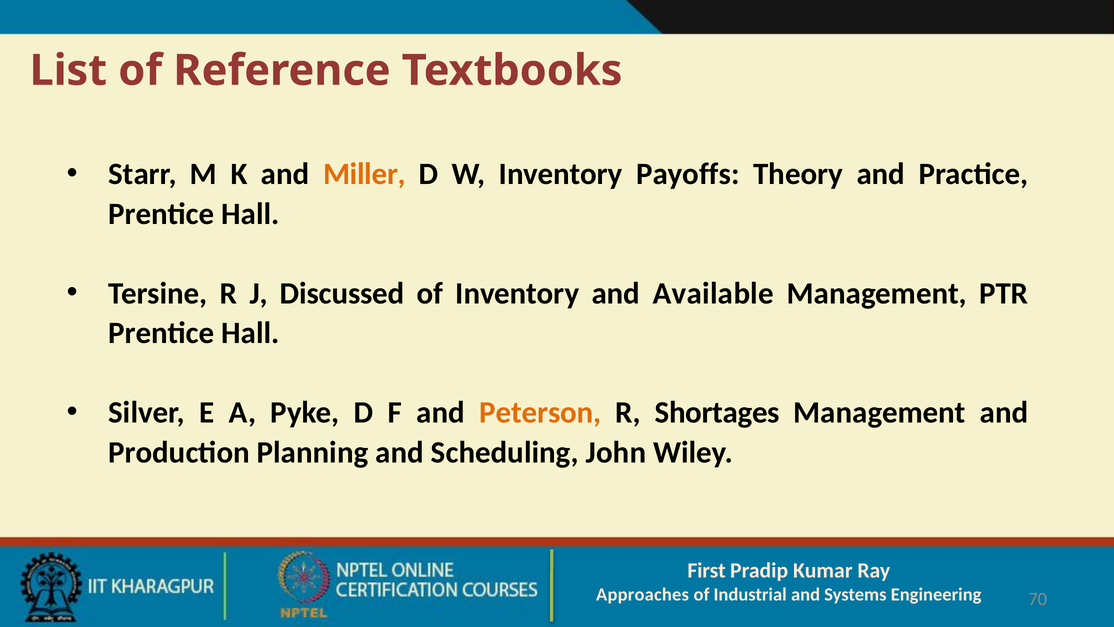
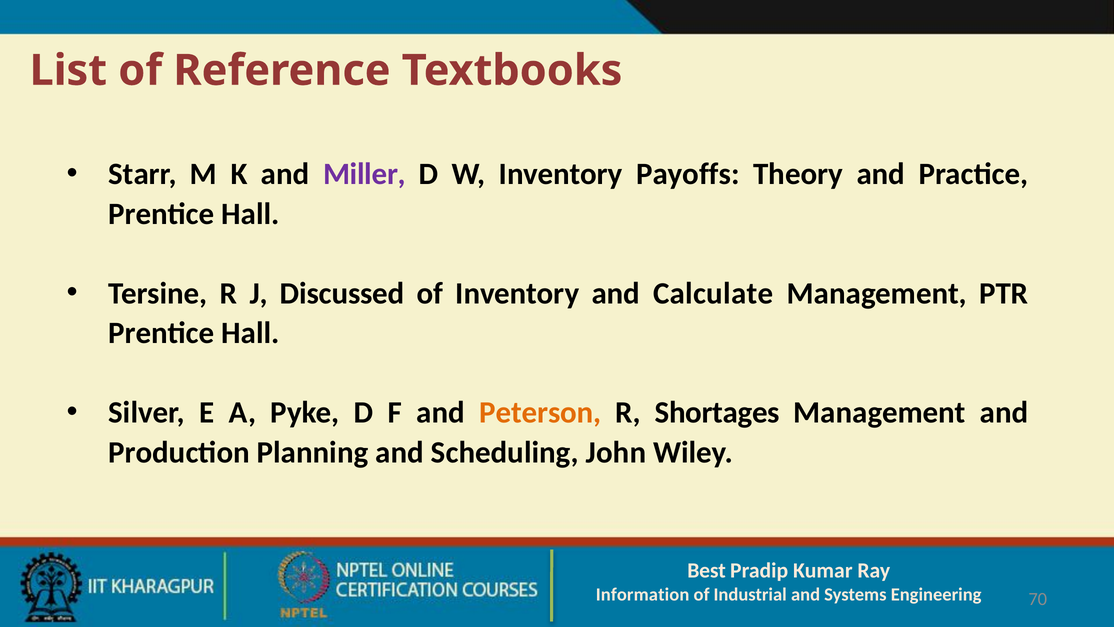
Miller colour: orange -> purple
Available: Available -> Calculate
First: First -> Best
Approaches: Approaches -> Information
